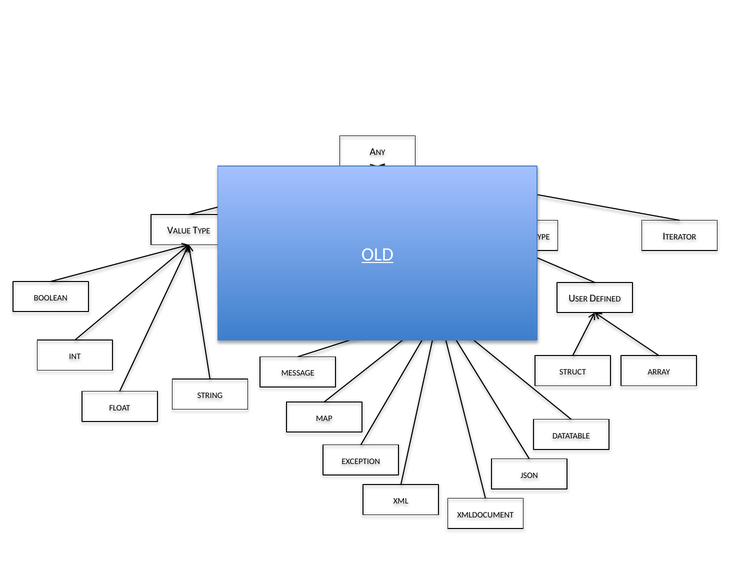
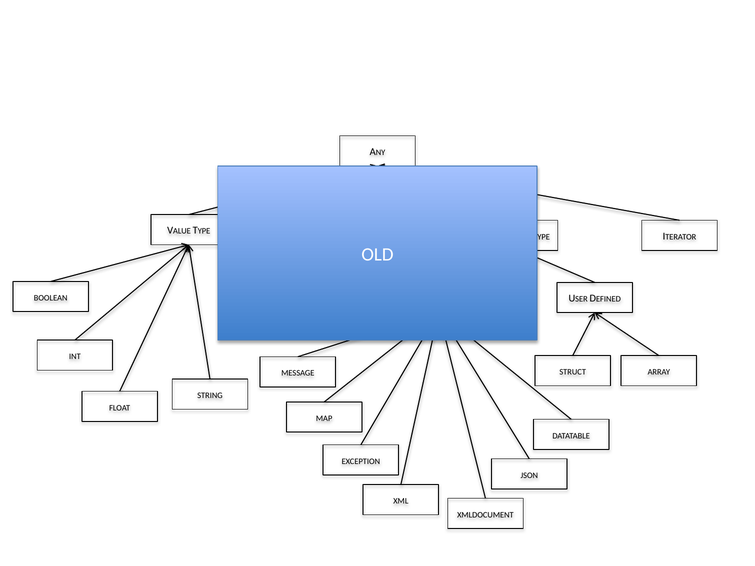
OLD underline: present -> none
